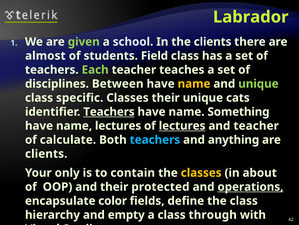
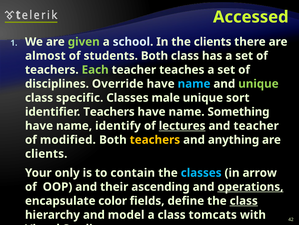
Labrador: Labrador -> Accessed
students Field: Field -> Both
Between: Between -> Override
name at (194, 84) colour: yellow -> light blue
Classes their: their -> male
cats: cats -> sort
Teachers at (109, 111) underline: present -> none
name lectures: lectures -> identify
calculate: calculate -> modified
teachers at (155, 139) colour: light blue -> yellow
classes at (201, 172) colour: yellow -> light blue
about: about -> arrow
protected: protected -> ascending
class at (244, 200) underline: none -> present
empty: empty -> model
through: through -> tomcats
